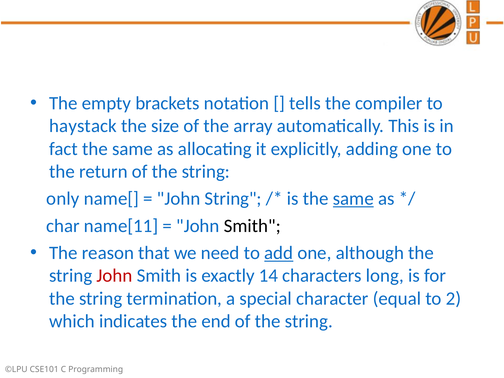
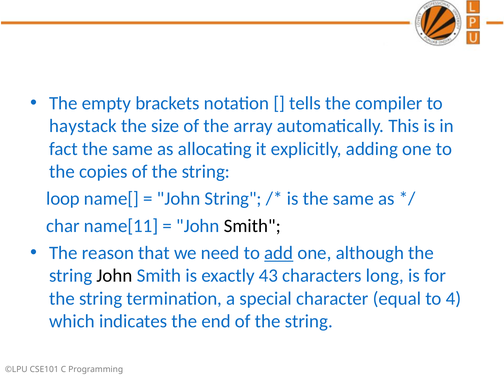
return: return -> copies
only: only -> loop
same at (353, 199) underline: present -> none
John at (115, 276) colour: red -> black
14: 14 -> 43
2: 2 -> 4
